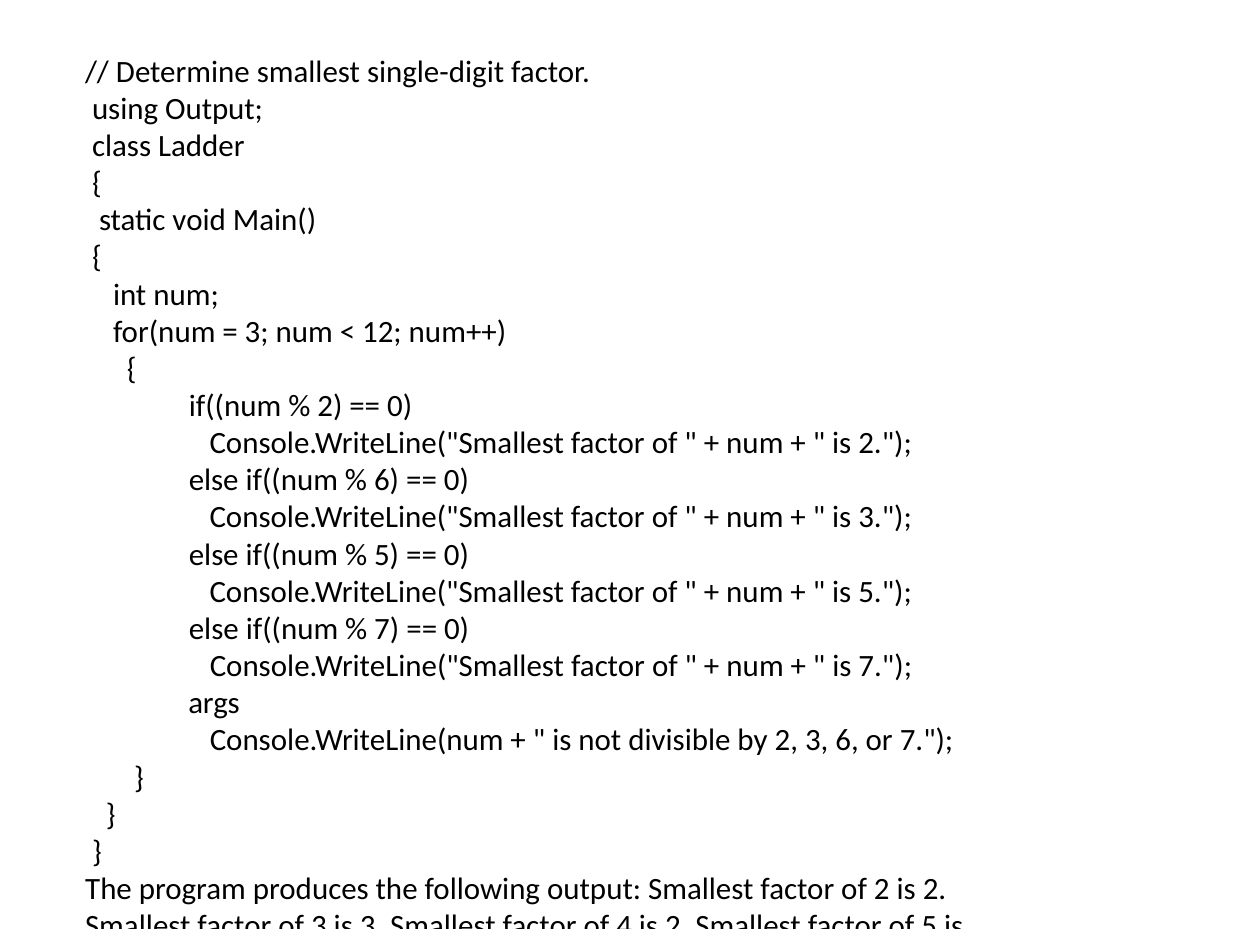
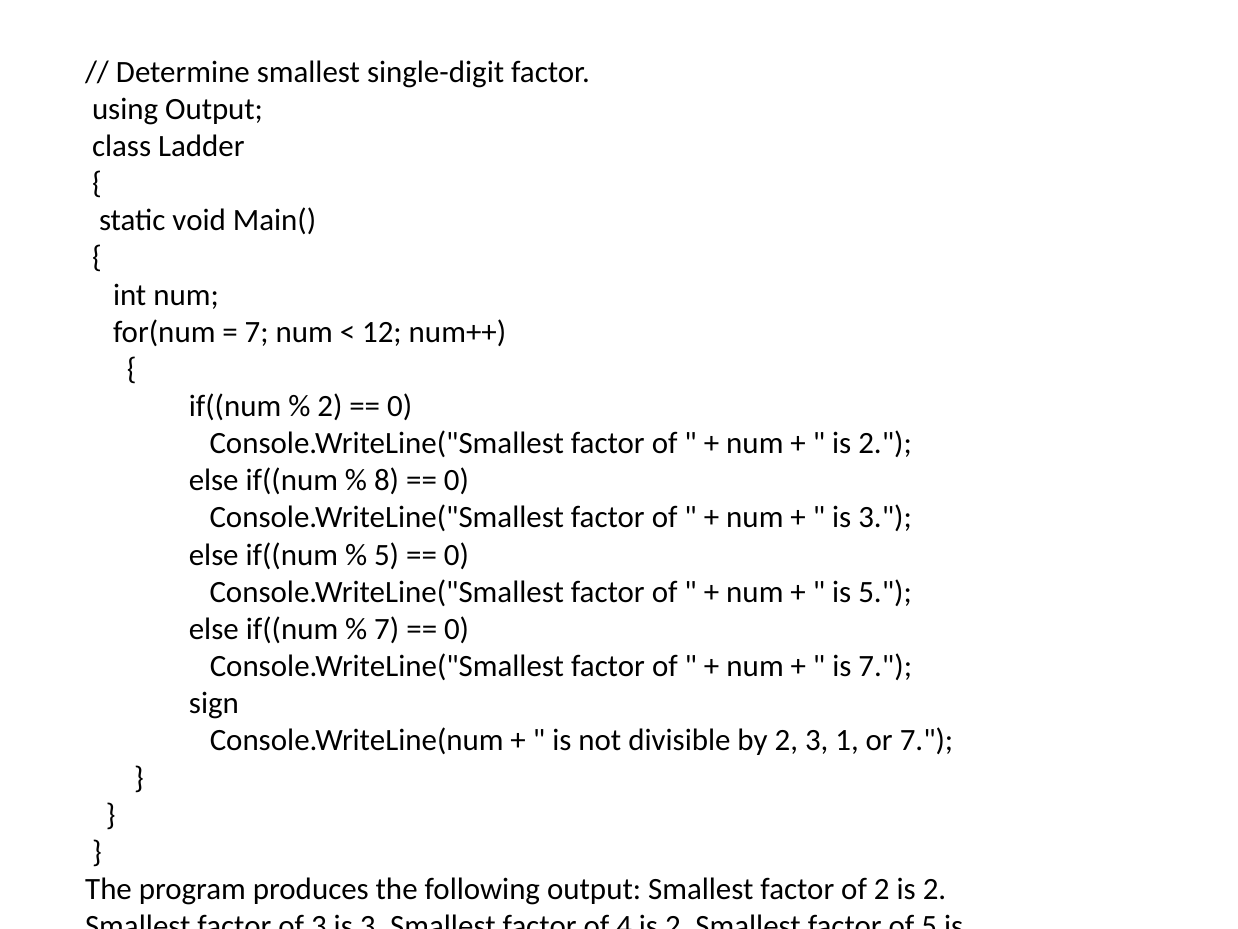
3 at (257, 332): 3 -> 7
6 at (387, 480): 6 -> 8
args: args -> sign
3 6: 6 -> 1
